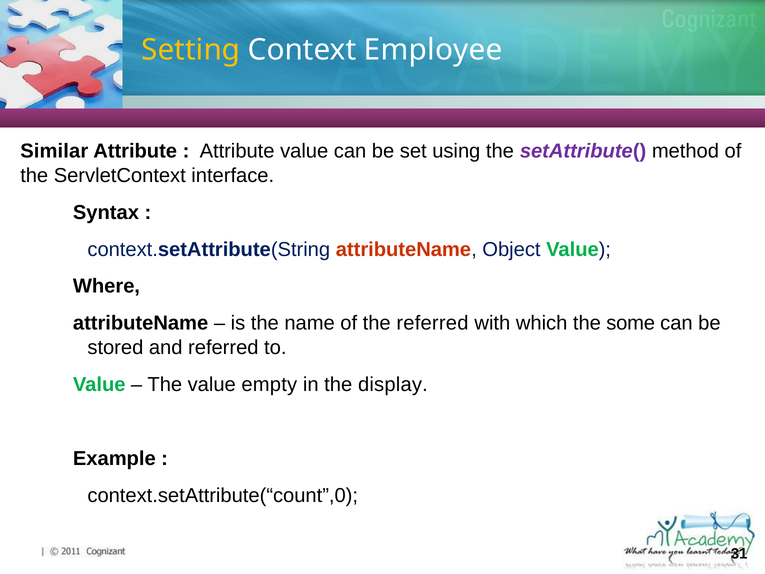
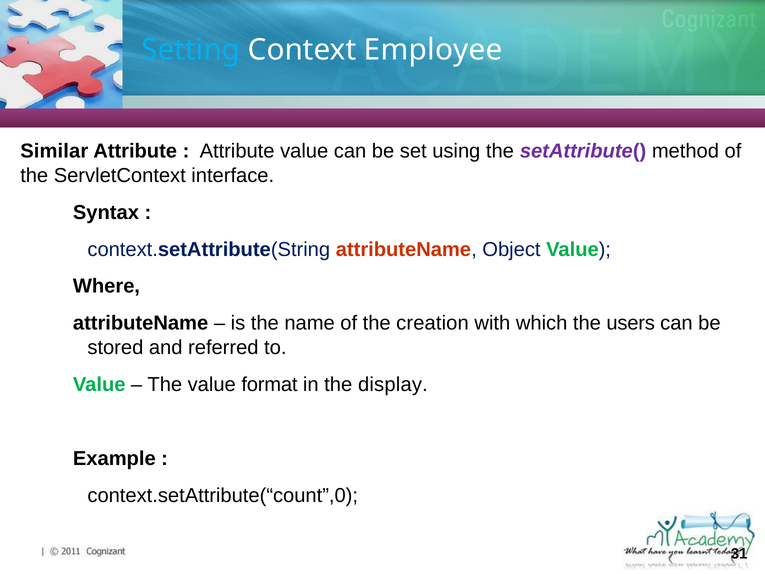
Setting colour: yellow -> light blue
the referred: referred -> creation
some: some -> users
empty: empty -> format
